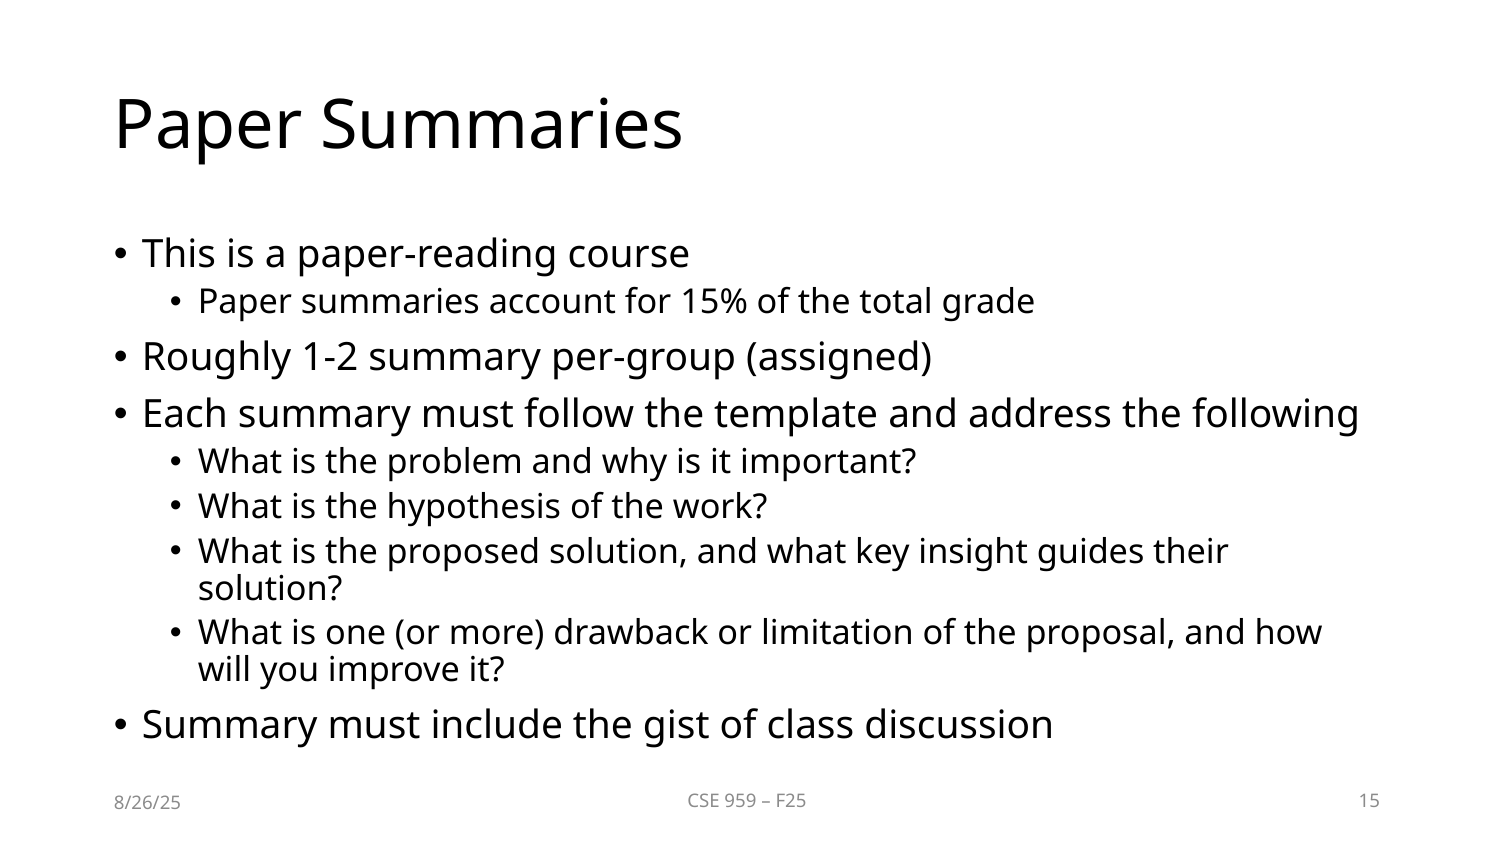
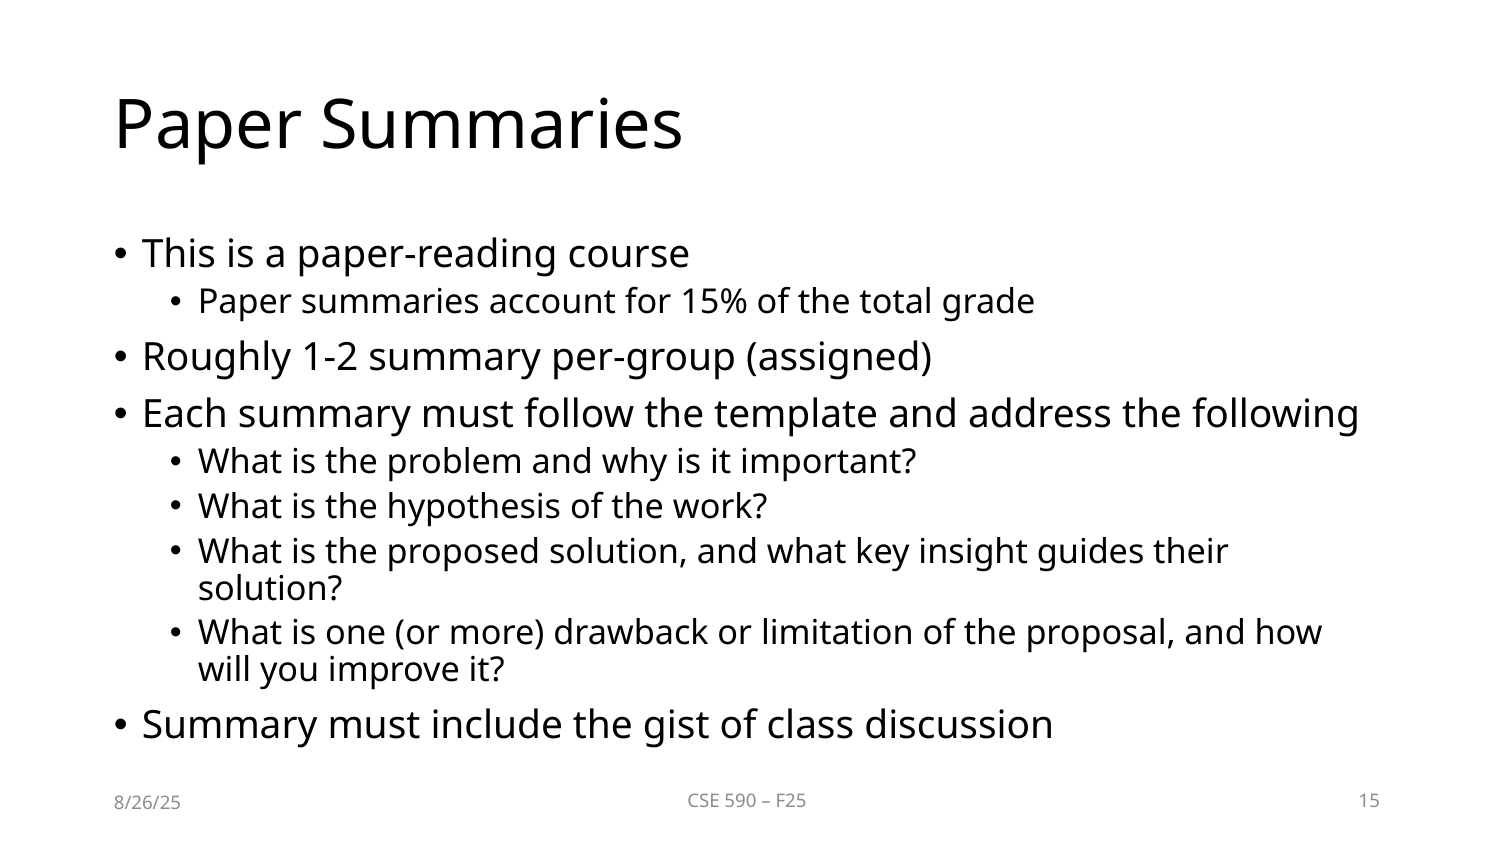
959: 959 -> 590
